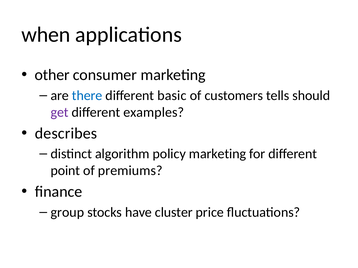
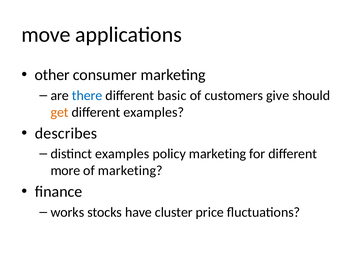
when: when -> move
tells: tells -> give
get colour: purple -> orange
distinct algorithm: algorithm -> examples
point: point -> more
of premiums: premiums -> marketing
group: group -> works
